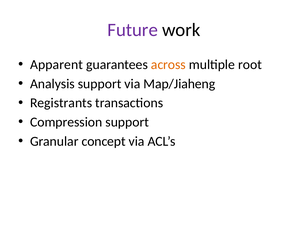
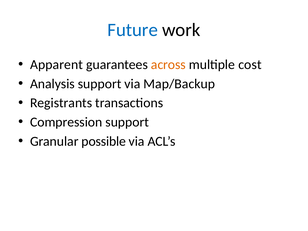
Future colour: purple -> blue
root: root -> cost
Map/Jiaheng: Map/Jiaheng -> Map/Backup
concept: concept -> possible
